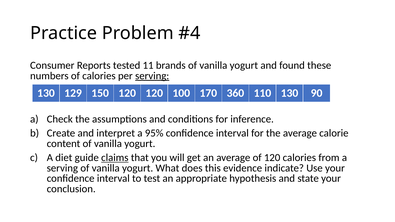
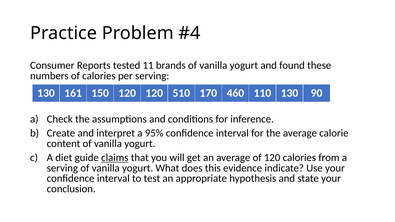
serving at (152, 76) underline: present -> none
129: 129 -> 161
100: 100 -> 510
360: 360 -> 460
